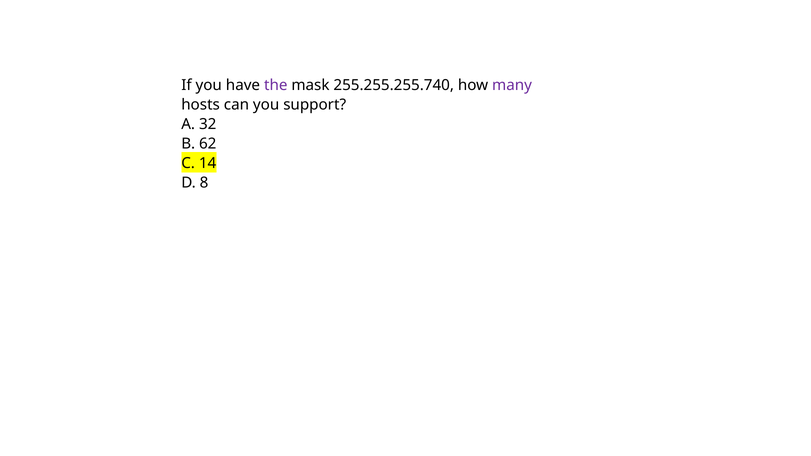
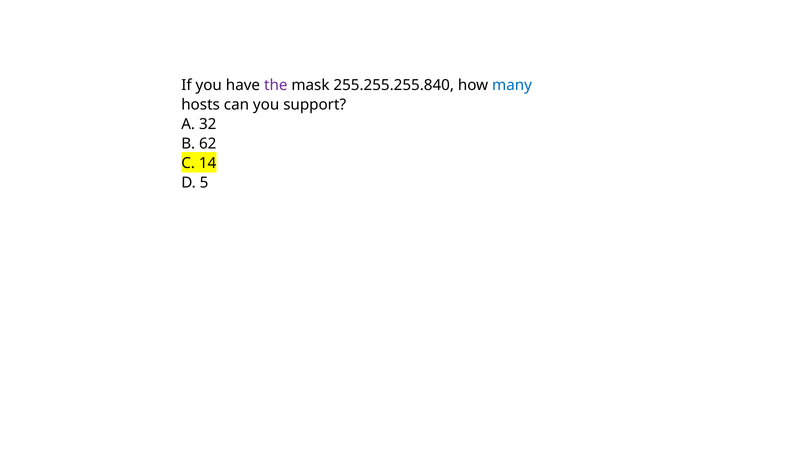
255.255.255.740: 255.255.255.740 -> 255.255.255.840
many colour: purple -> blue
8: 8 -> 5
